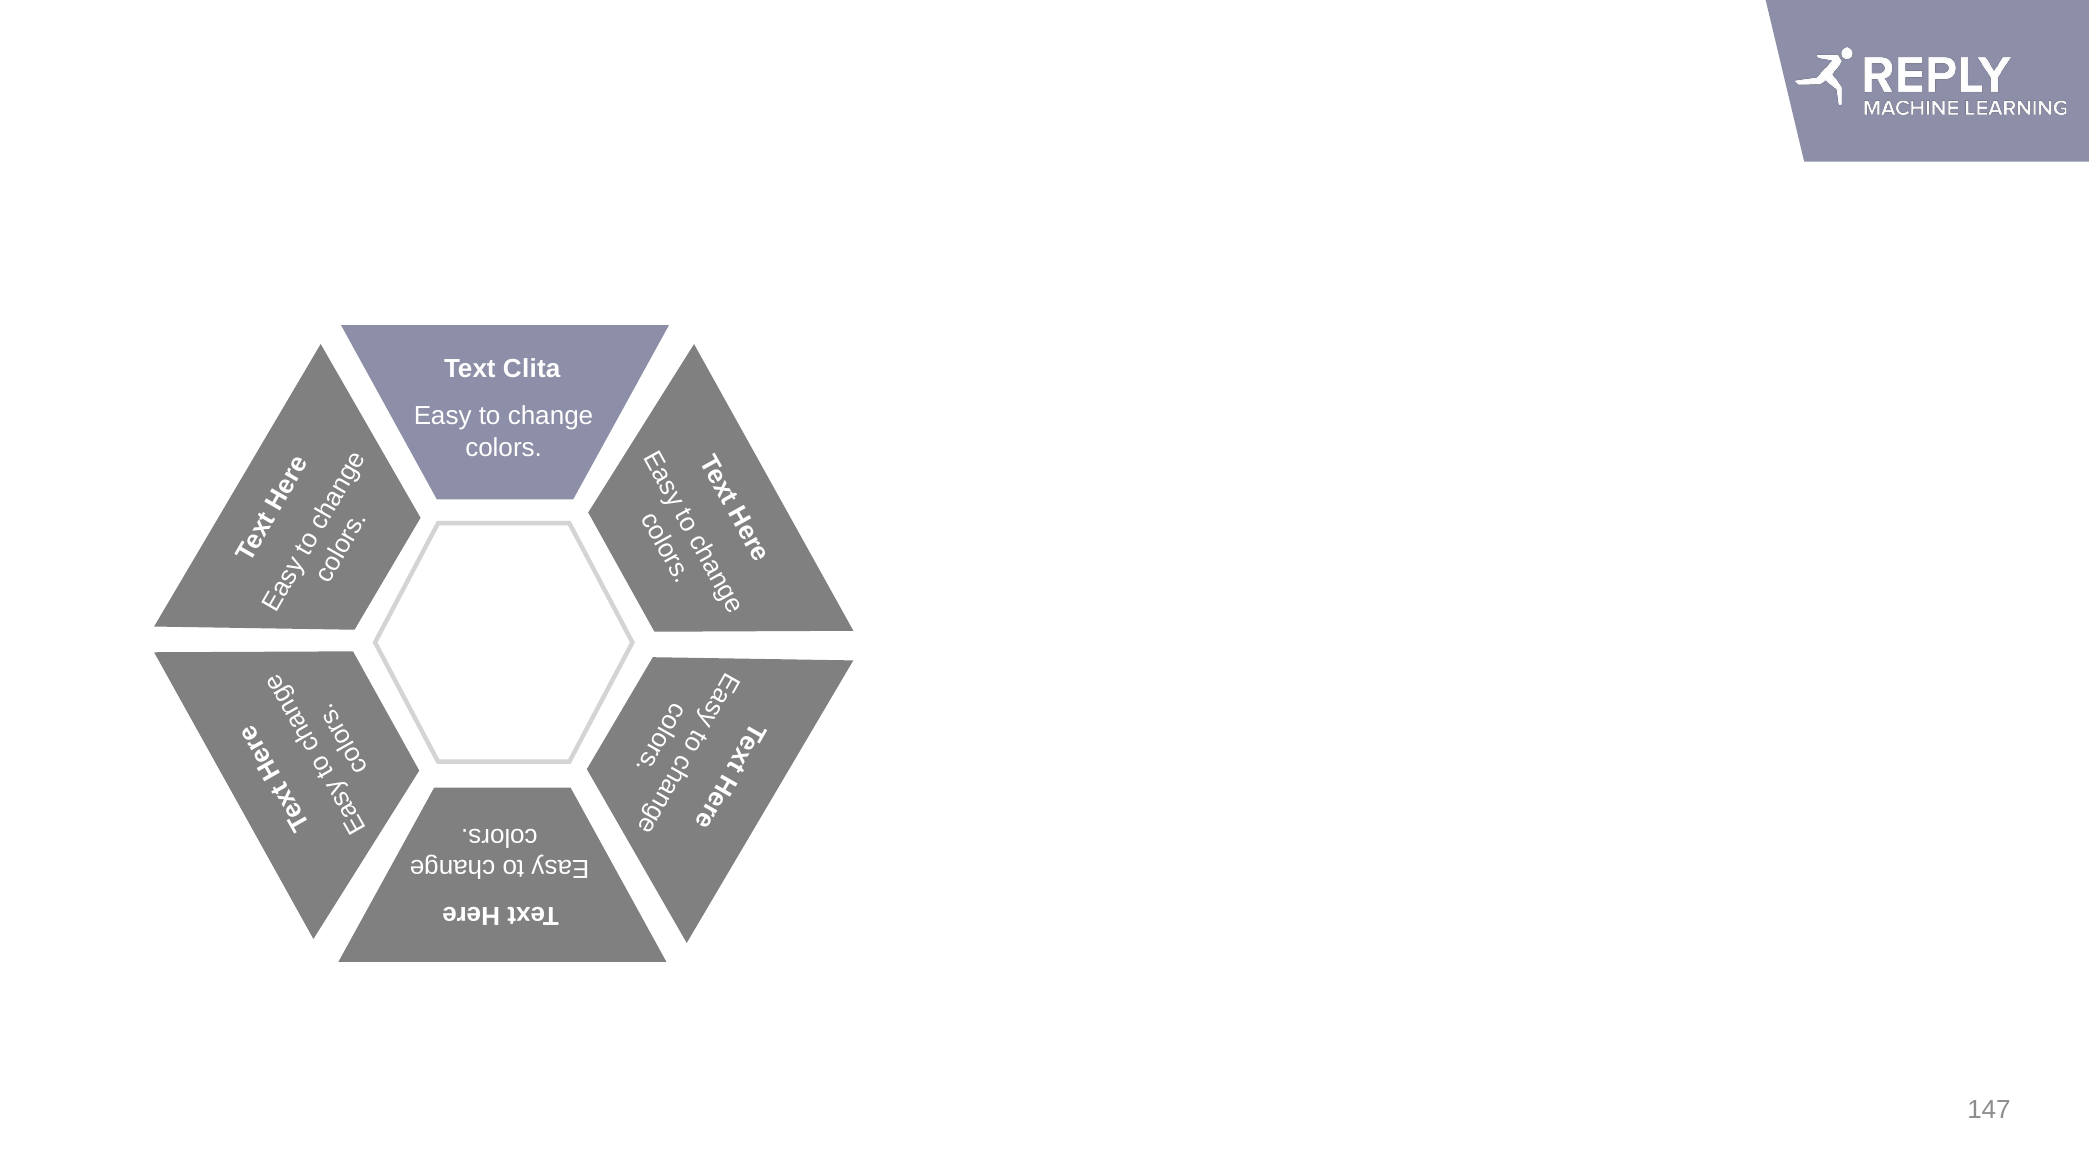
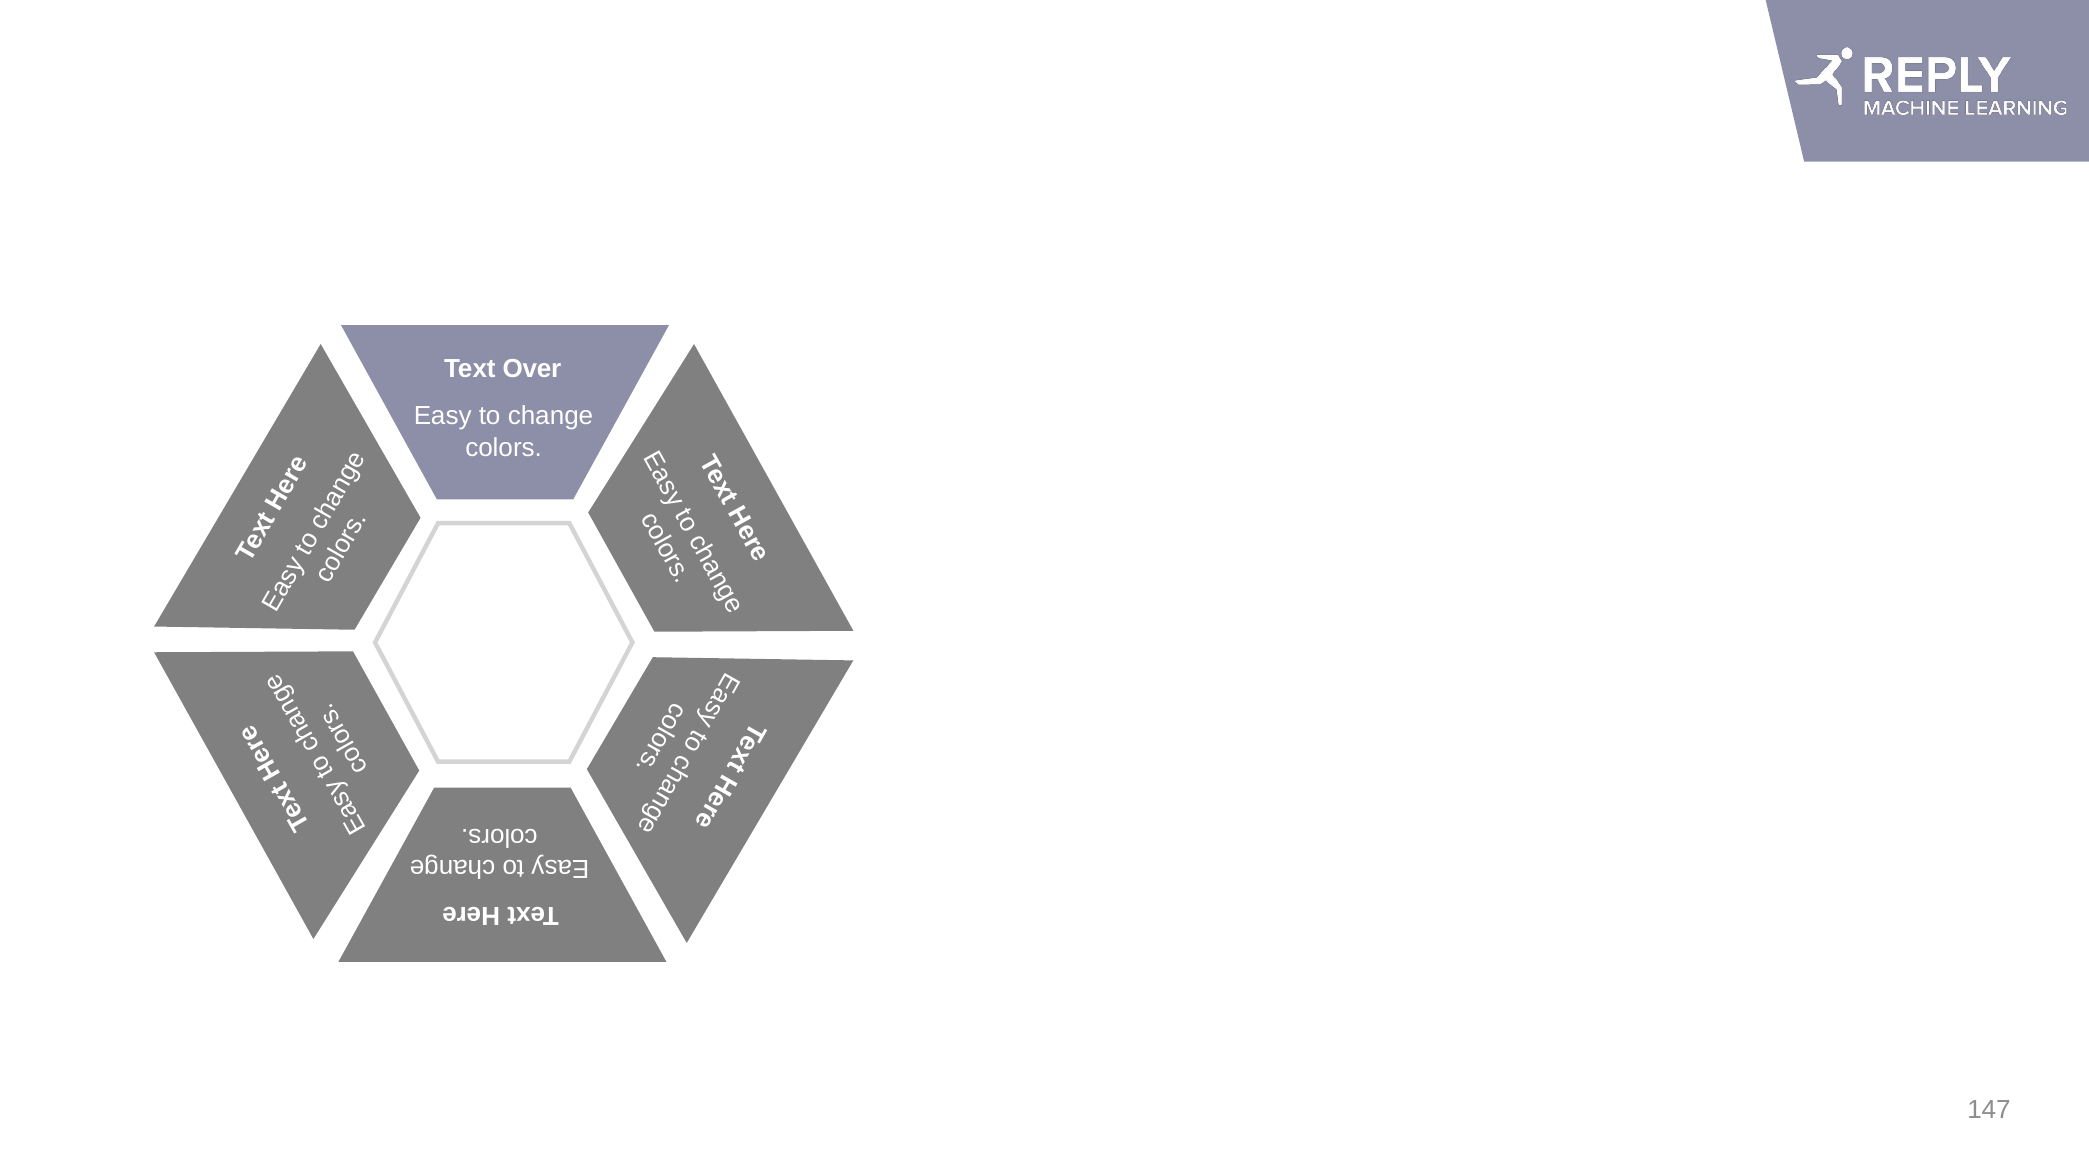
Clita: Clita -> Over
